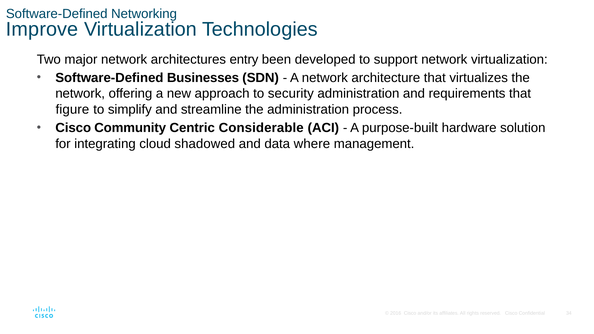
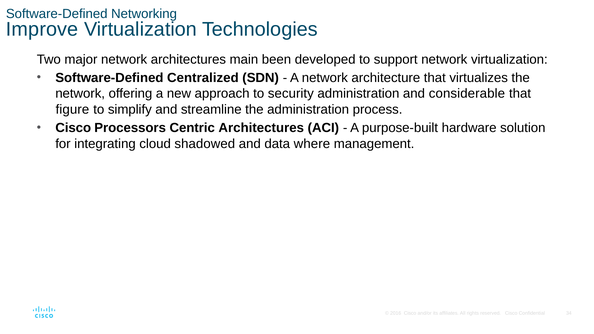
entry: entry -> main
Businesses: Businesses -> Centralized
requirements: requirements -> considerable
Community: Community -> Processors
Centric Considerable: Considerable -> Architectures
